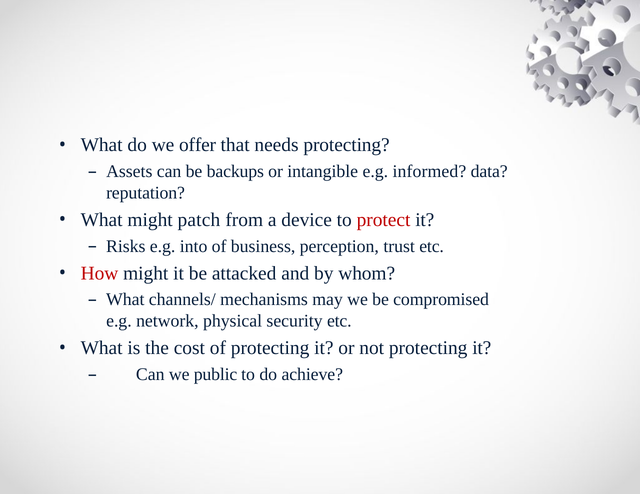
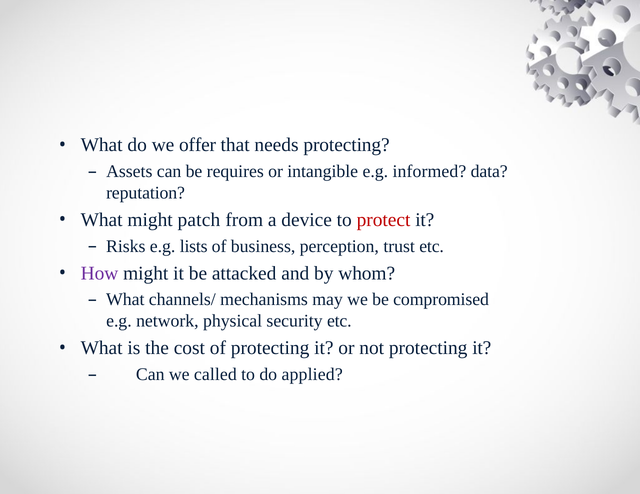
backups: backups -> requires
into: into -> lists
How colour: red -> purple
public: public -> called
achieve: achieve -> applied
